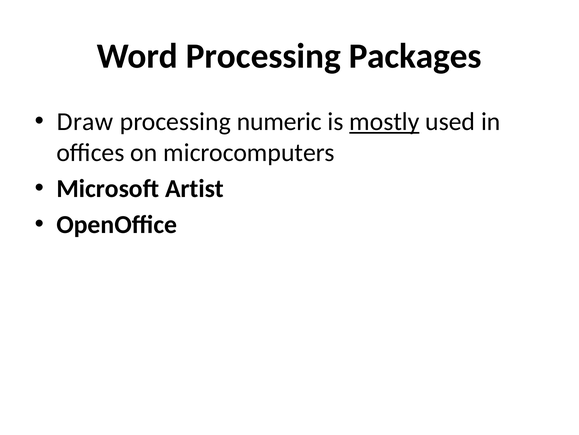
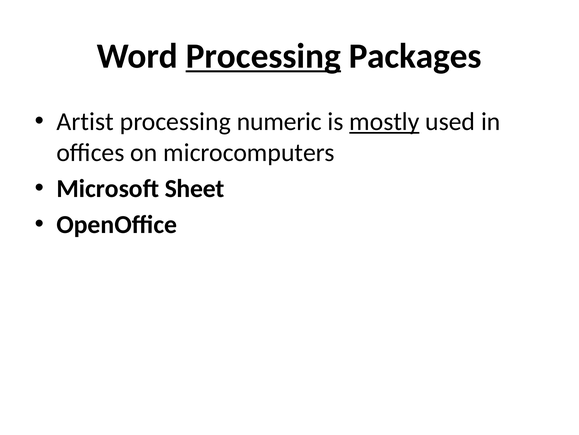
Processing at (263, 56) underline: none -> present
Draw: Draw -> Artist
Artist: Artist -> Sheet
